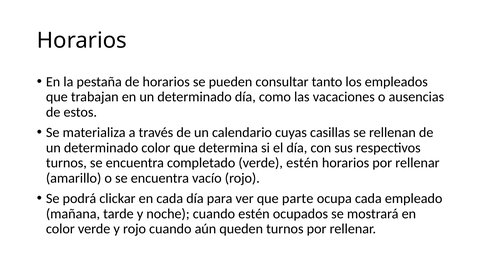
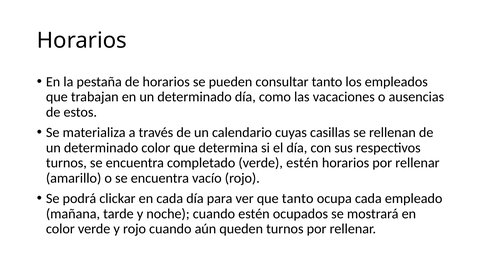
que parte: parte -> tanto
